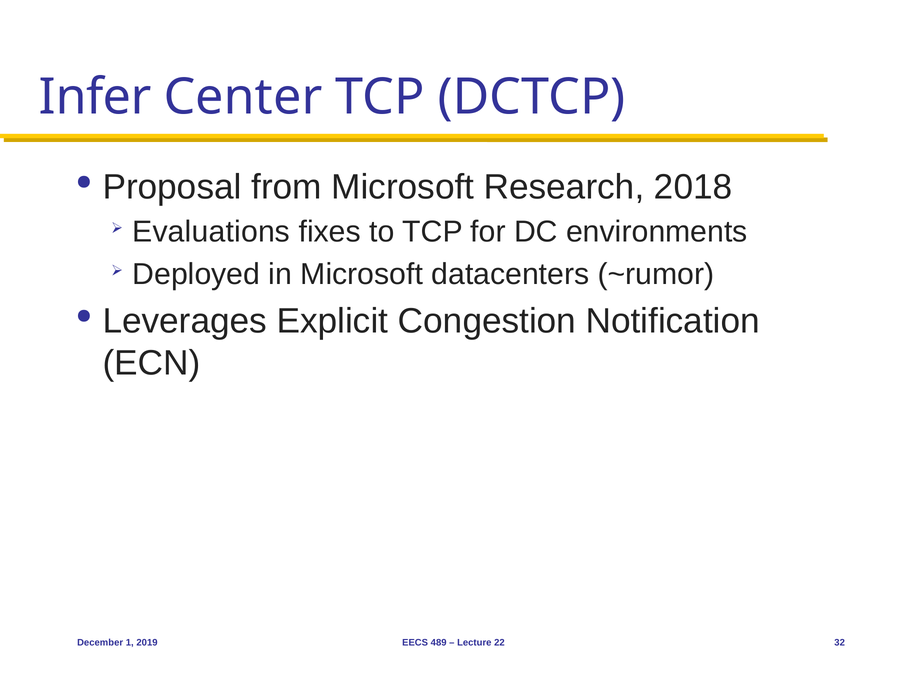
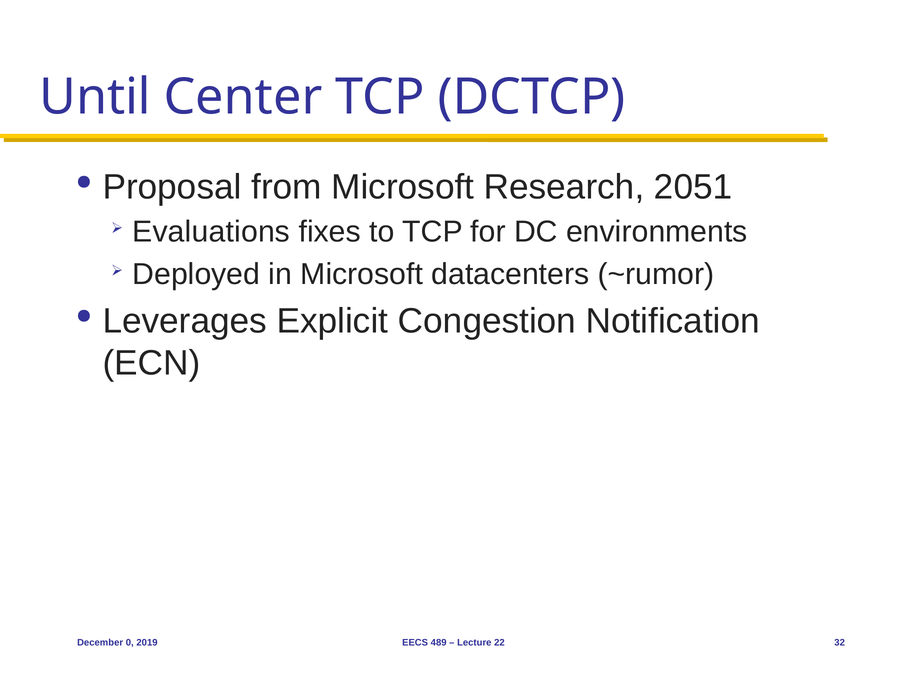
Infer: Infer -> Until
2018: 2018 -> 2051
1: 1 -> 0
